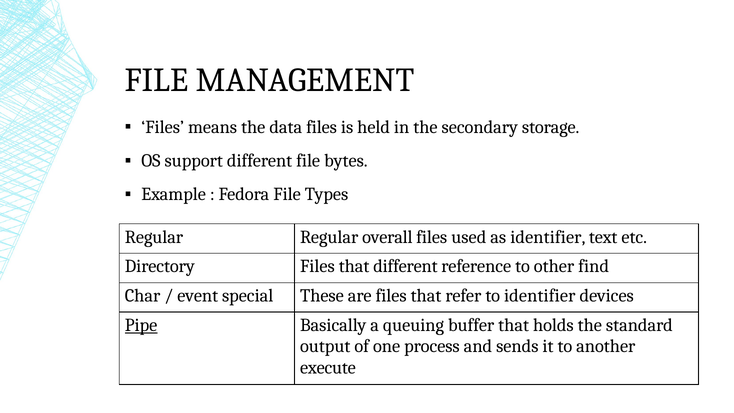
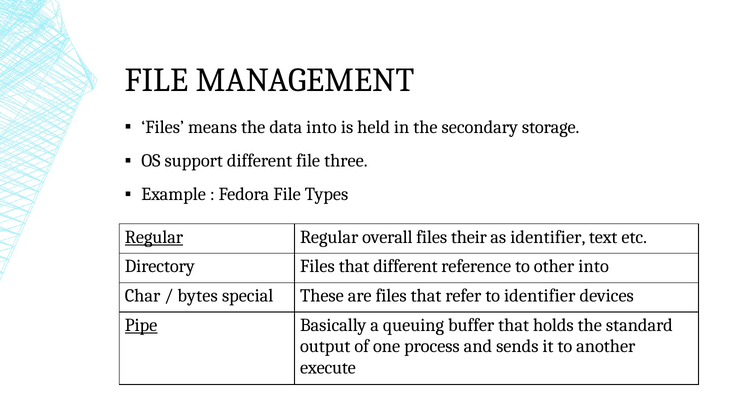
data files: files -> into
bytes: bytes -> three
Regular at (154, 237) underline: none -> present
used: used -> their
other find: find -> into
event: event -> bytes
